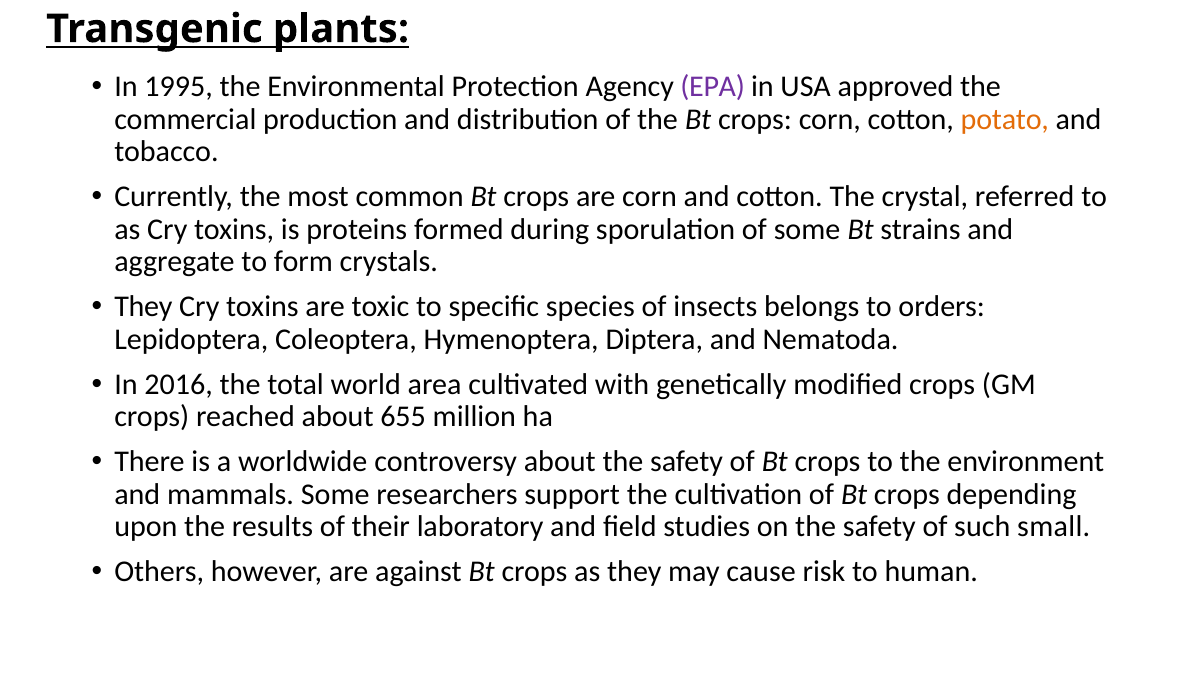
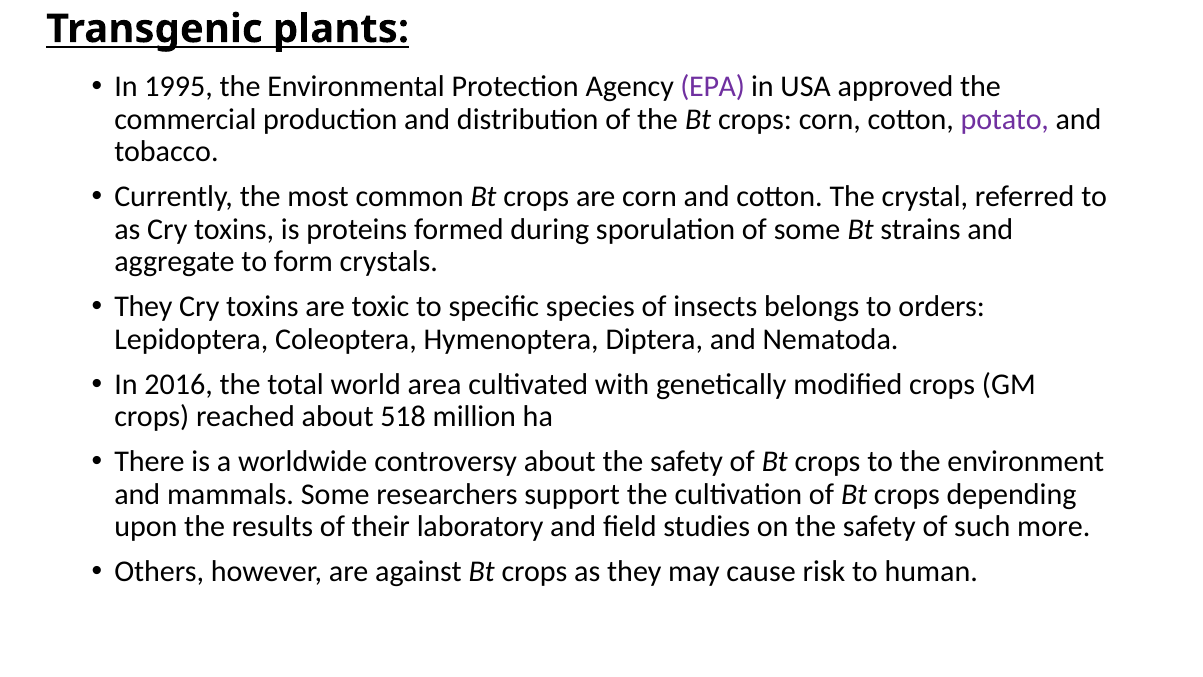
potato colour: orange -> purple
655: 655 -> 518
small: small -> more
